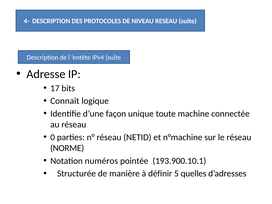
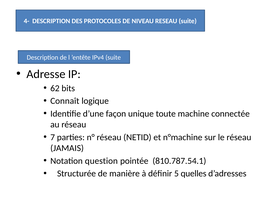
17: 17 -> 62
0: 0 -> 7
NORME: NORME -> JAMAIS
numéros: numéros -> question
193.900.10.1: 193.900.10.1 -> 810.787.54.1
